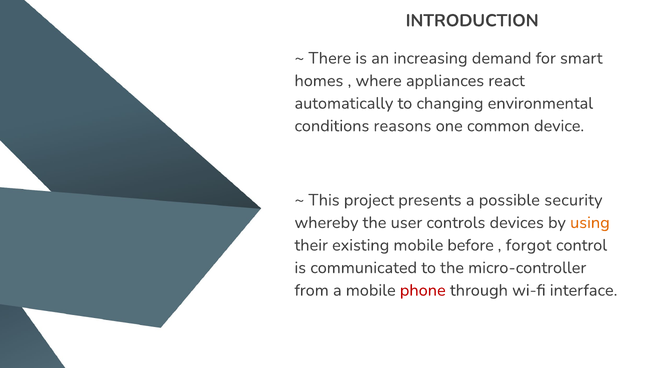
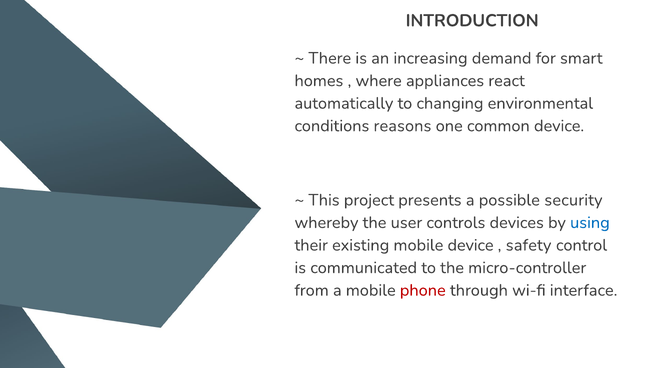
using colour: orange -> blue
mobile before: before -> device
forgot: forgot -> safety
